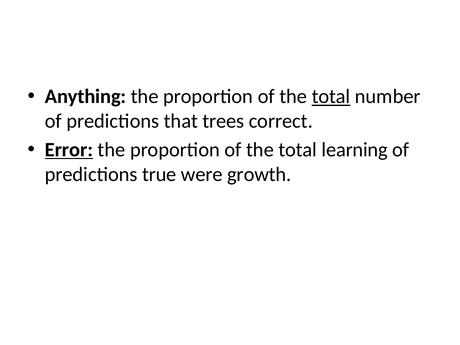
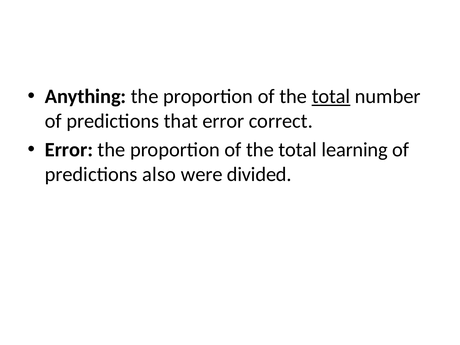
that trees: trees -> error
Error at (69, 150) underline: present -> none
true: true -> also
growth: growth -> divided
